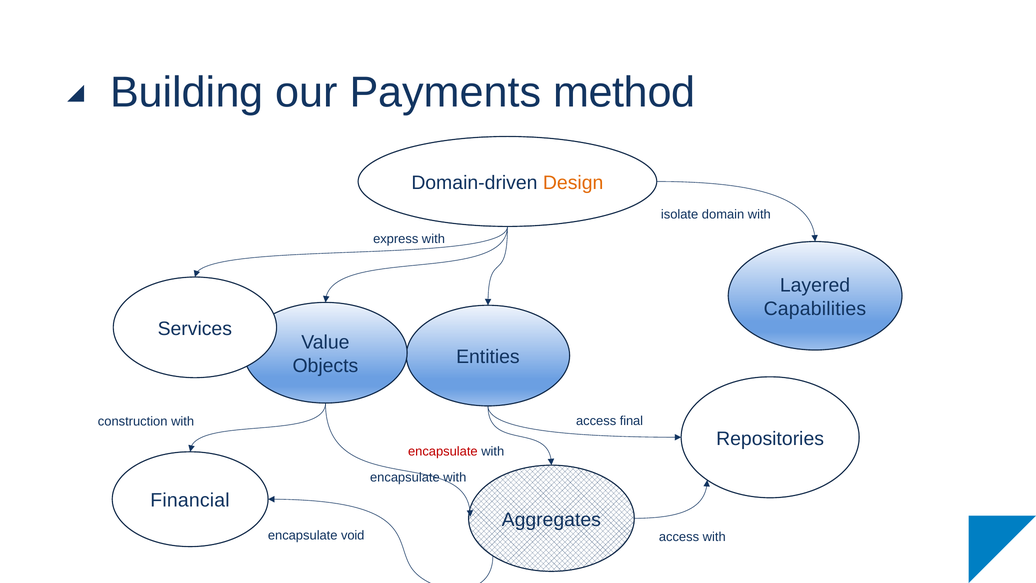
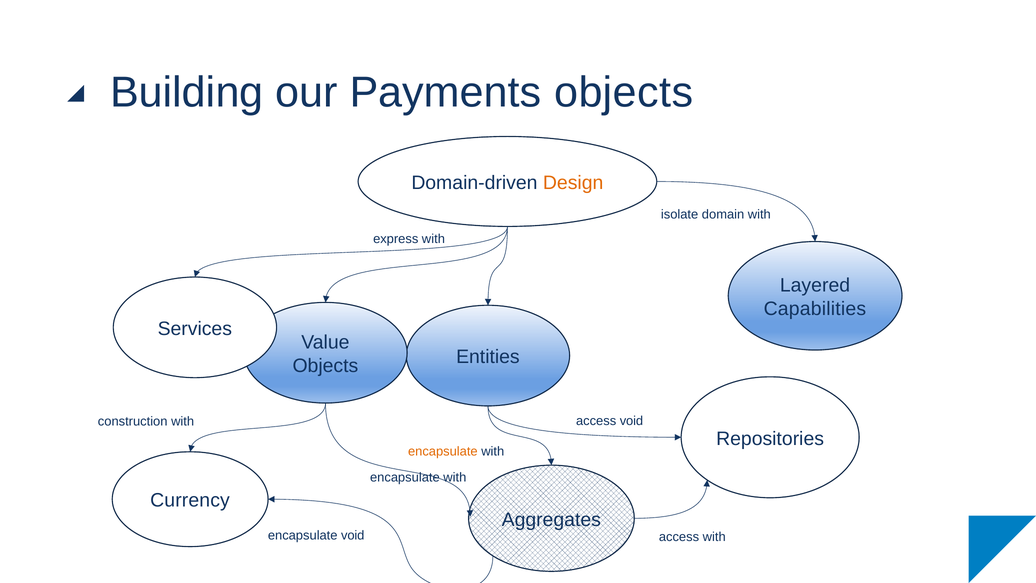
Payments method: method -> objects
access final: final -> void
encapsulate at (443, 451) colour: red -> orange
Financial: Financial -> Currency
